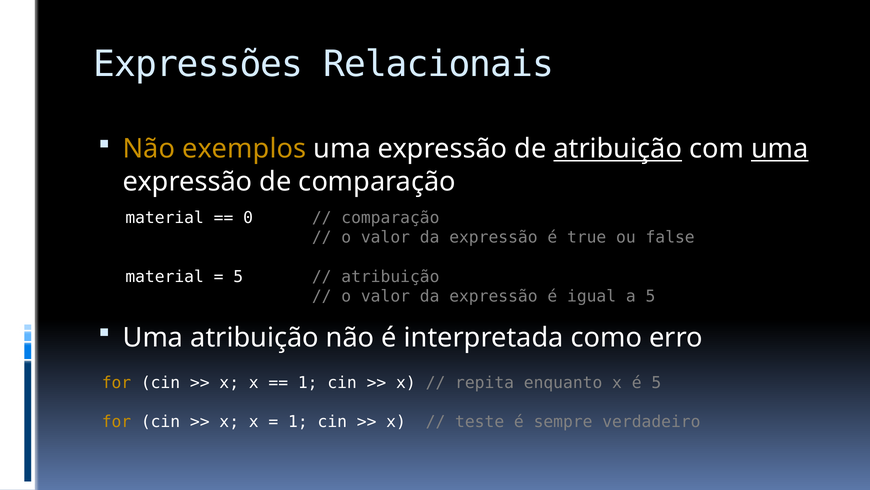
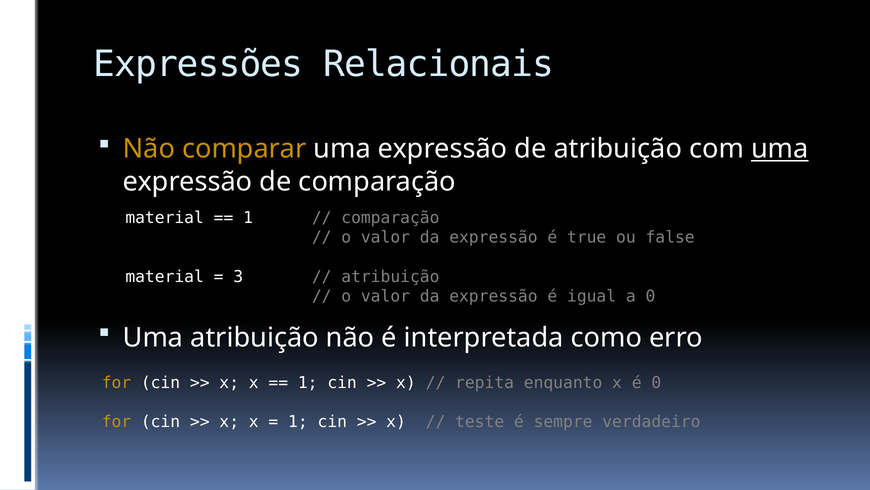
exemplos: exemplos -> comparar
atribuição at (618, 149) underline: present -> none
0 at (248, 218): 0 -> 1
5 at (238, 276): 5 -> 3
a 5: 5 -> 0
é 5: 5 -> 0
